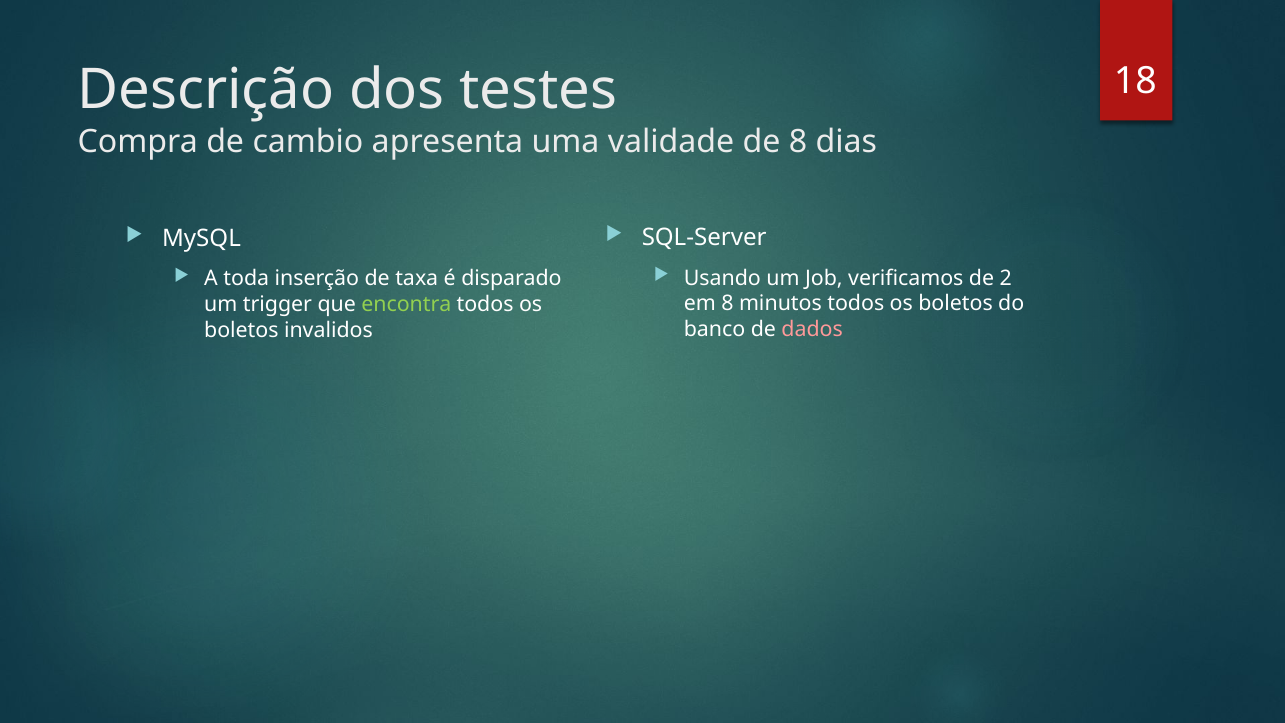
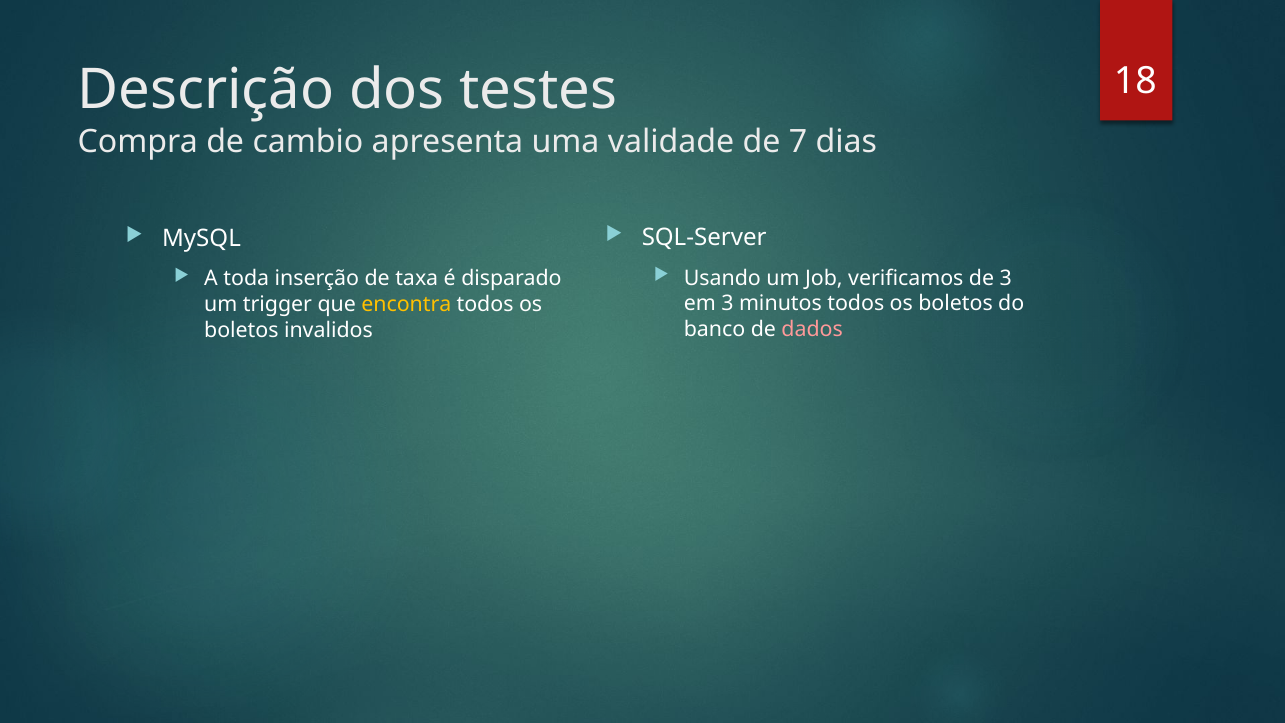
de 8: 8 -> 7
de 2: 2 -> 3
em 8: 8 -> 3
encontra colour: light green -> yellow
